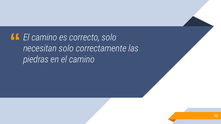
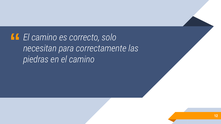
necesitan solo: solo -> para
